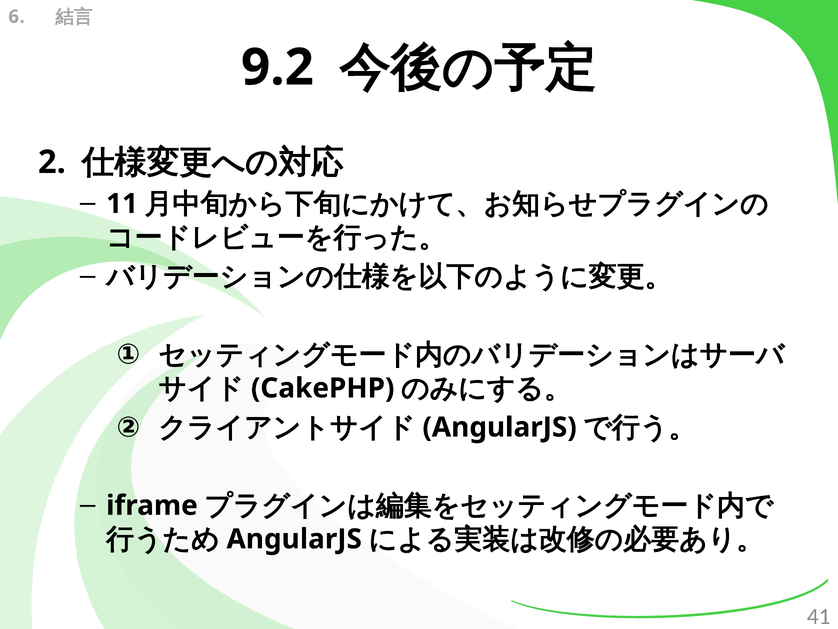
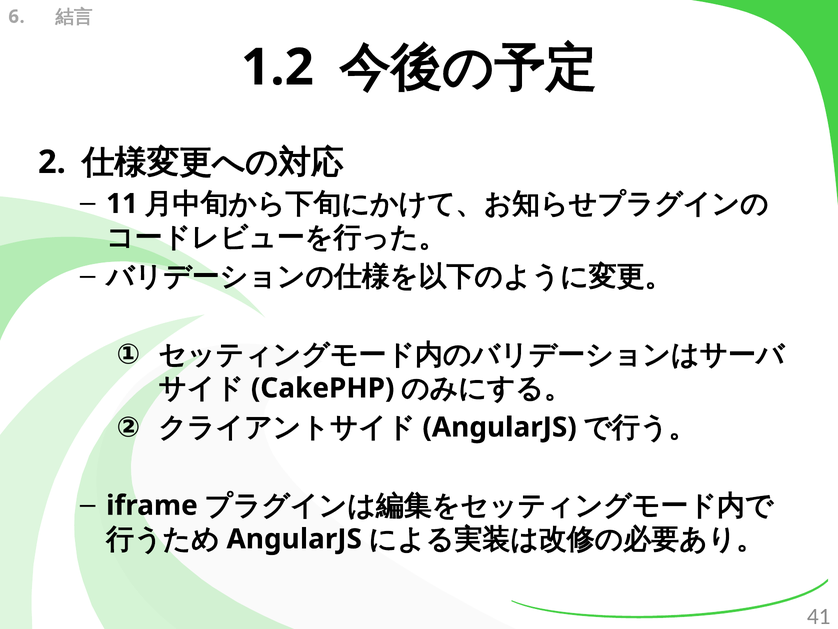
9.2: 9.2 -> 1.2
